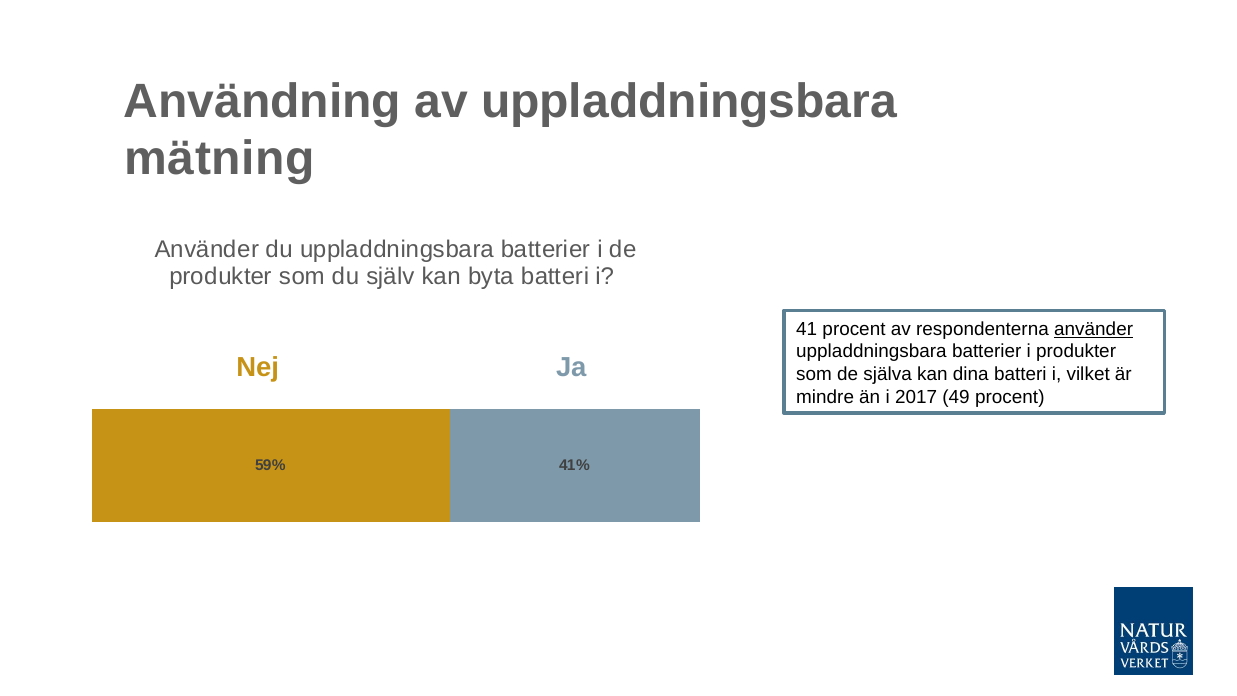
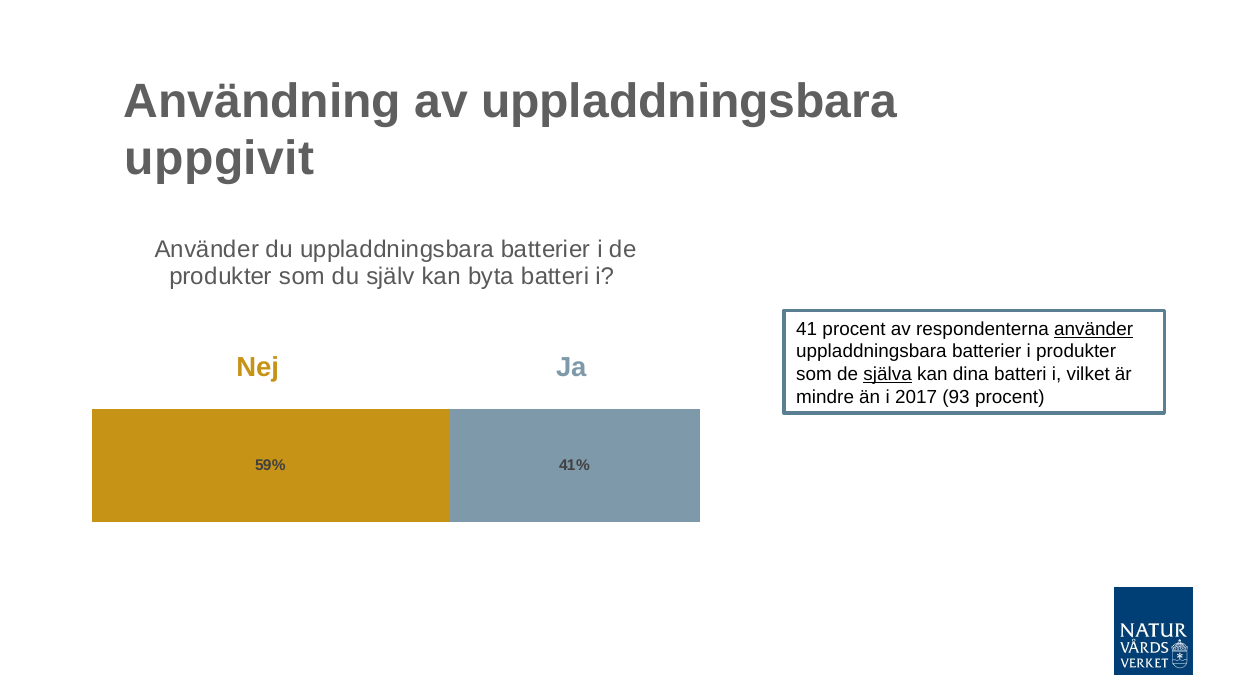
mätning: mätning -> uppgivit
själva underline: none -> present
49: 49 -> 93
